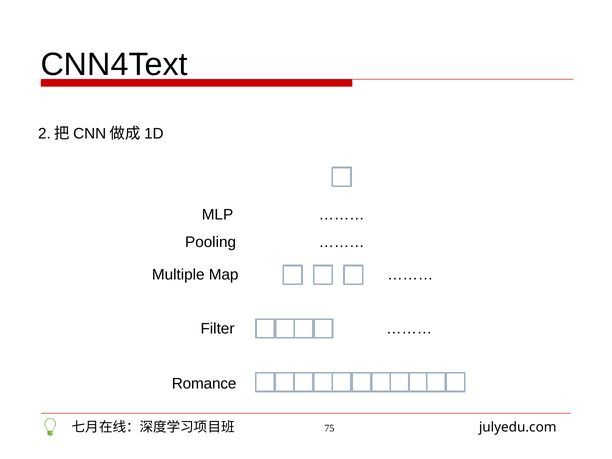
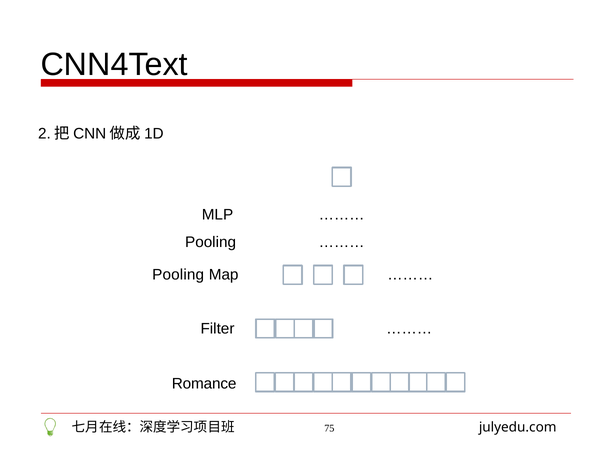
Multiple at (178, 275): Multiple -> Pooling
